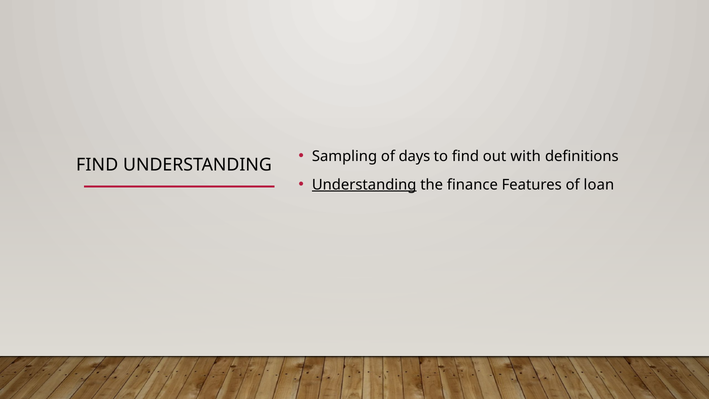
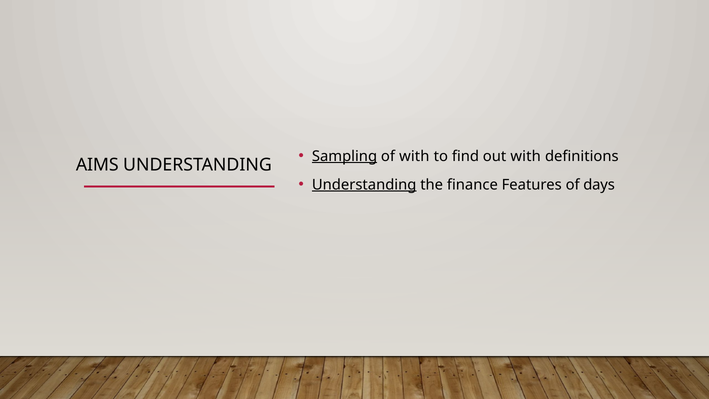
Sampling underline: none -> present
of days: days -> with
FIND at (97, 165): FIND -> AIMS
loan: loan -> days
